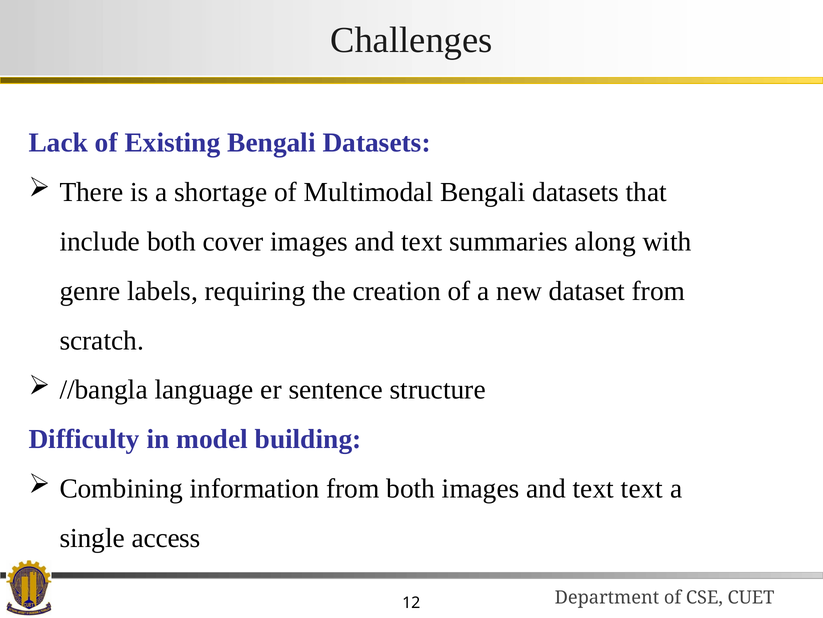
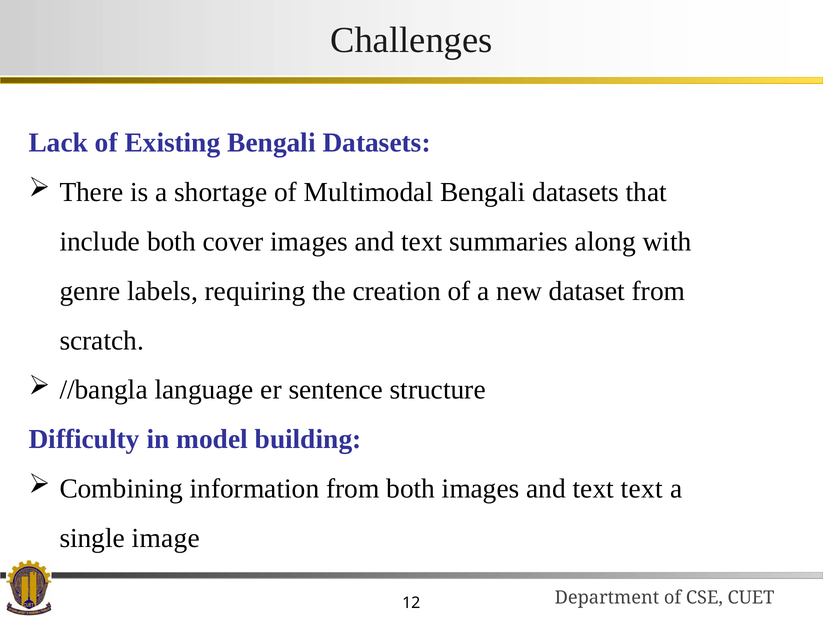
access: access -> image
